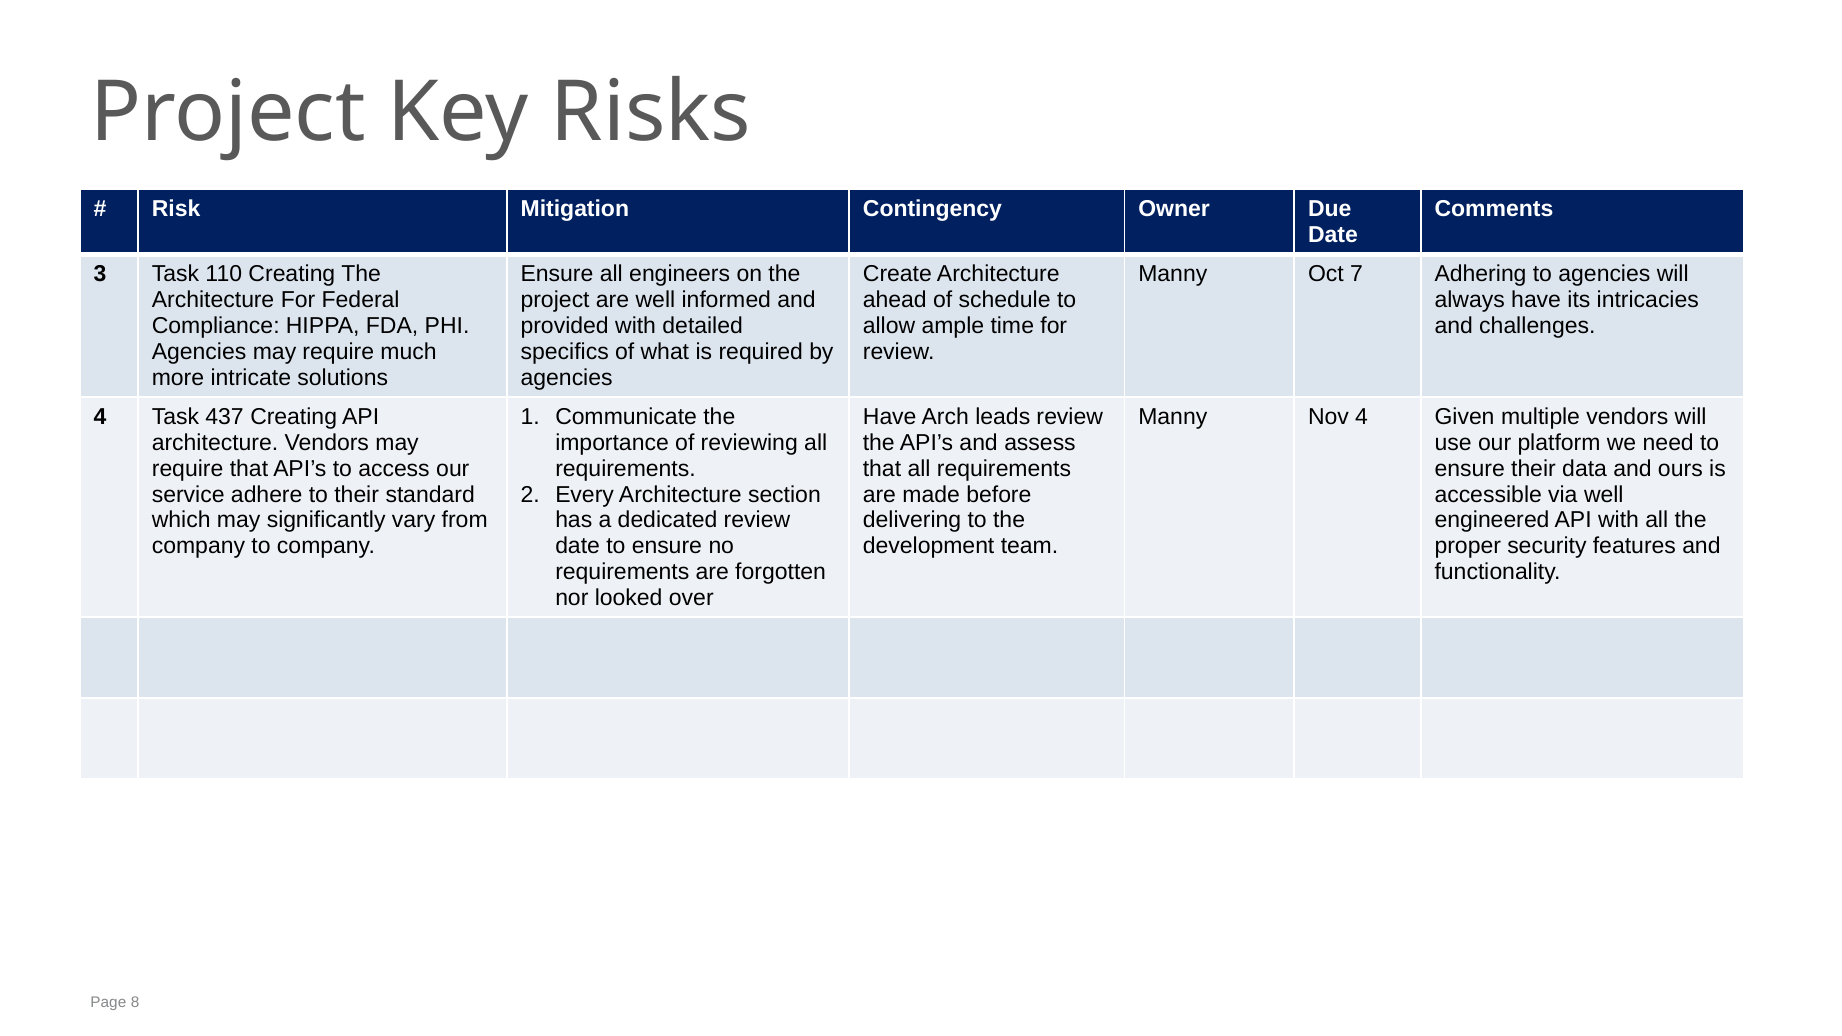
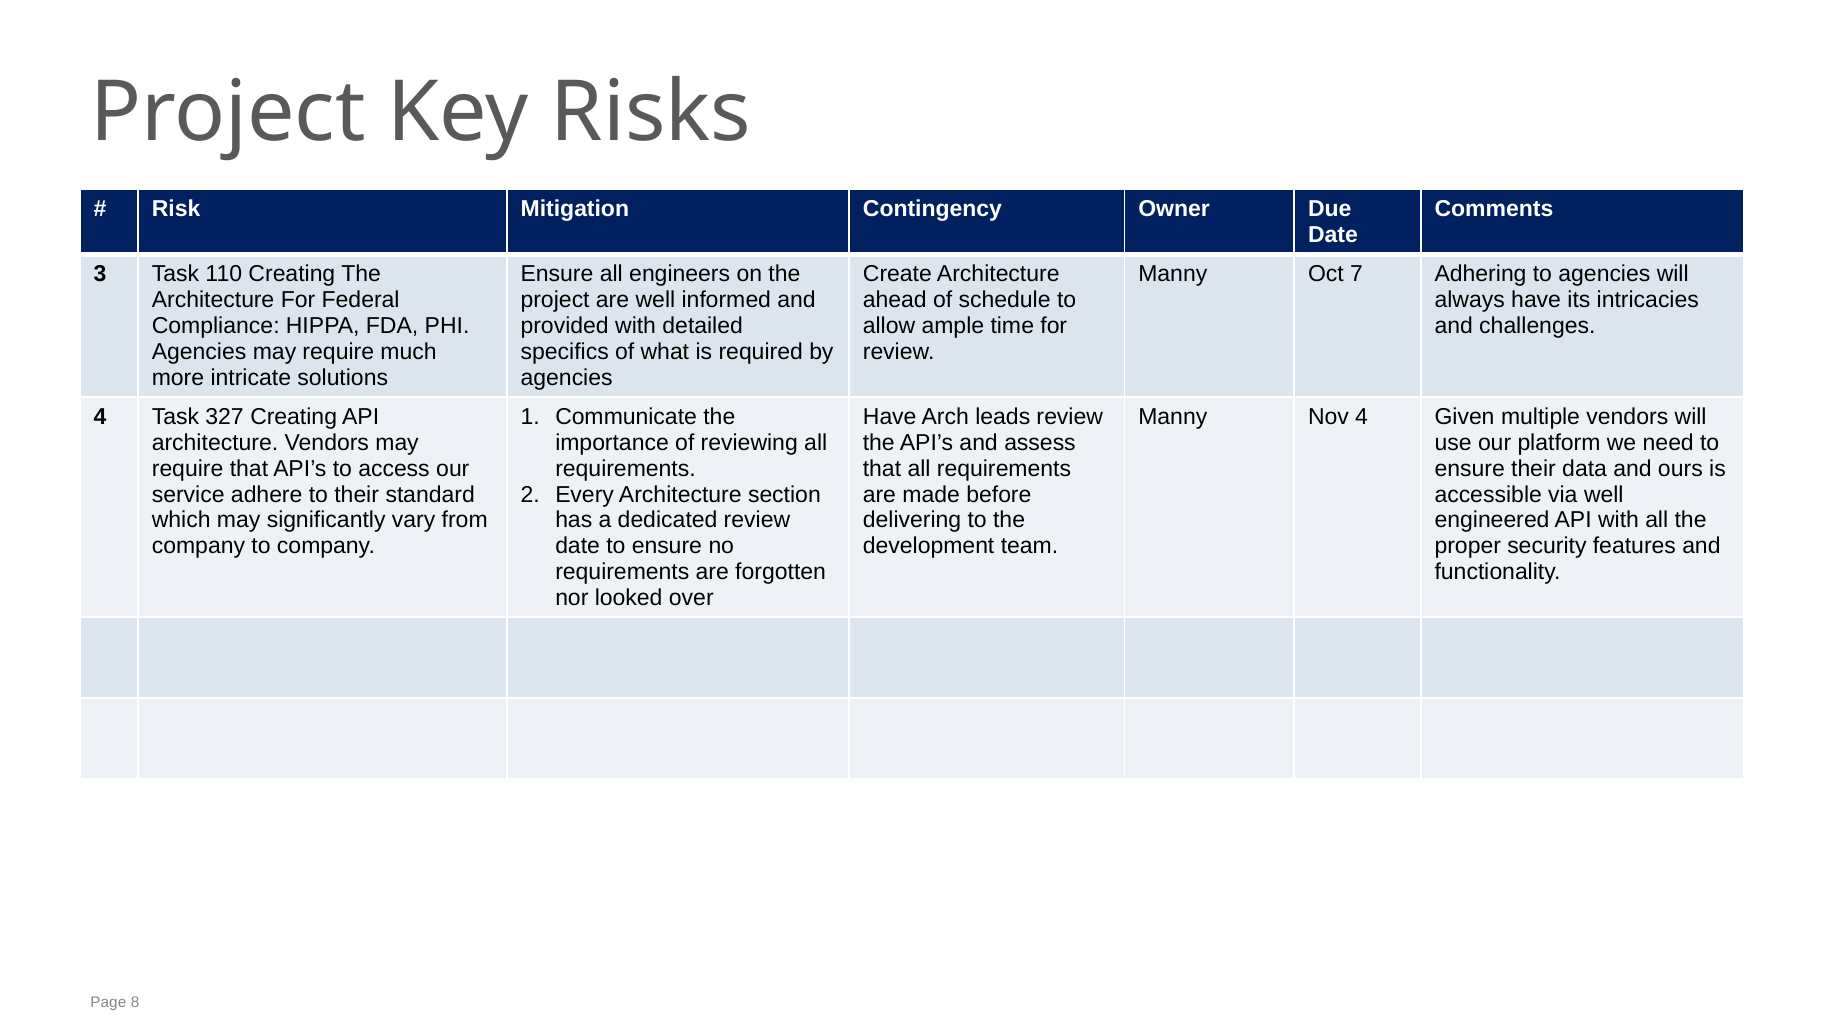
437: 437 -> 327
